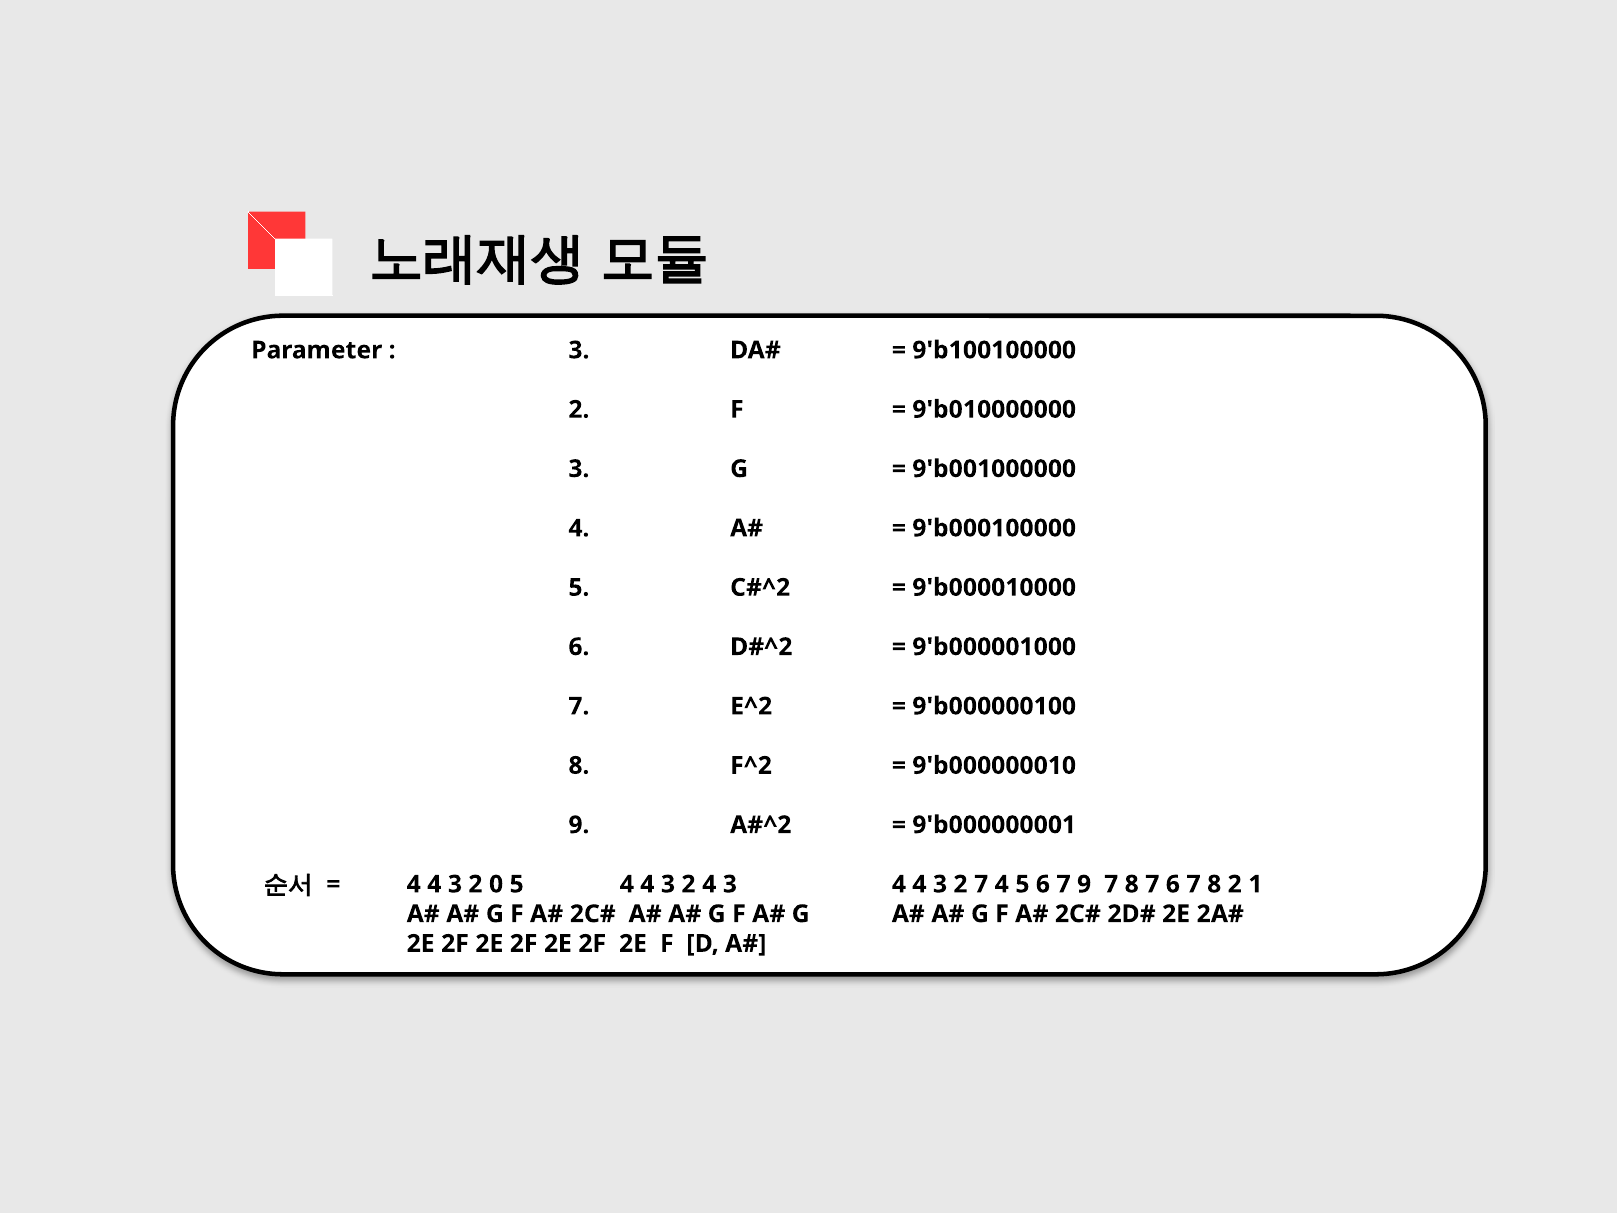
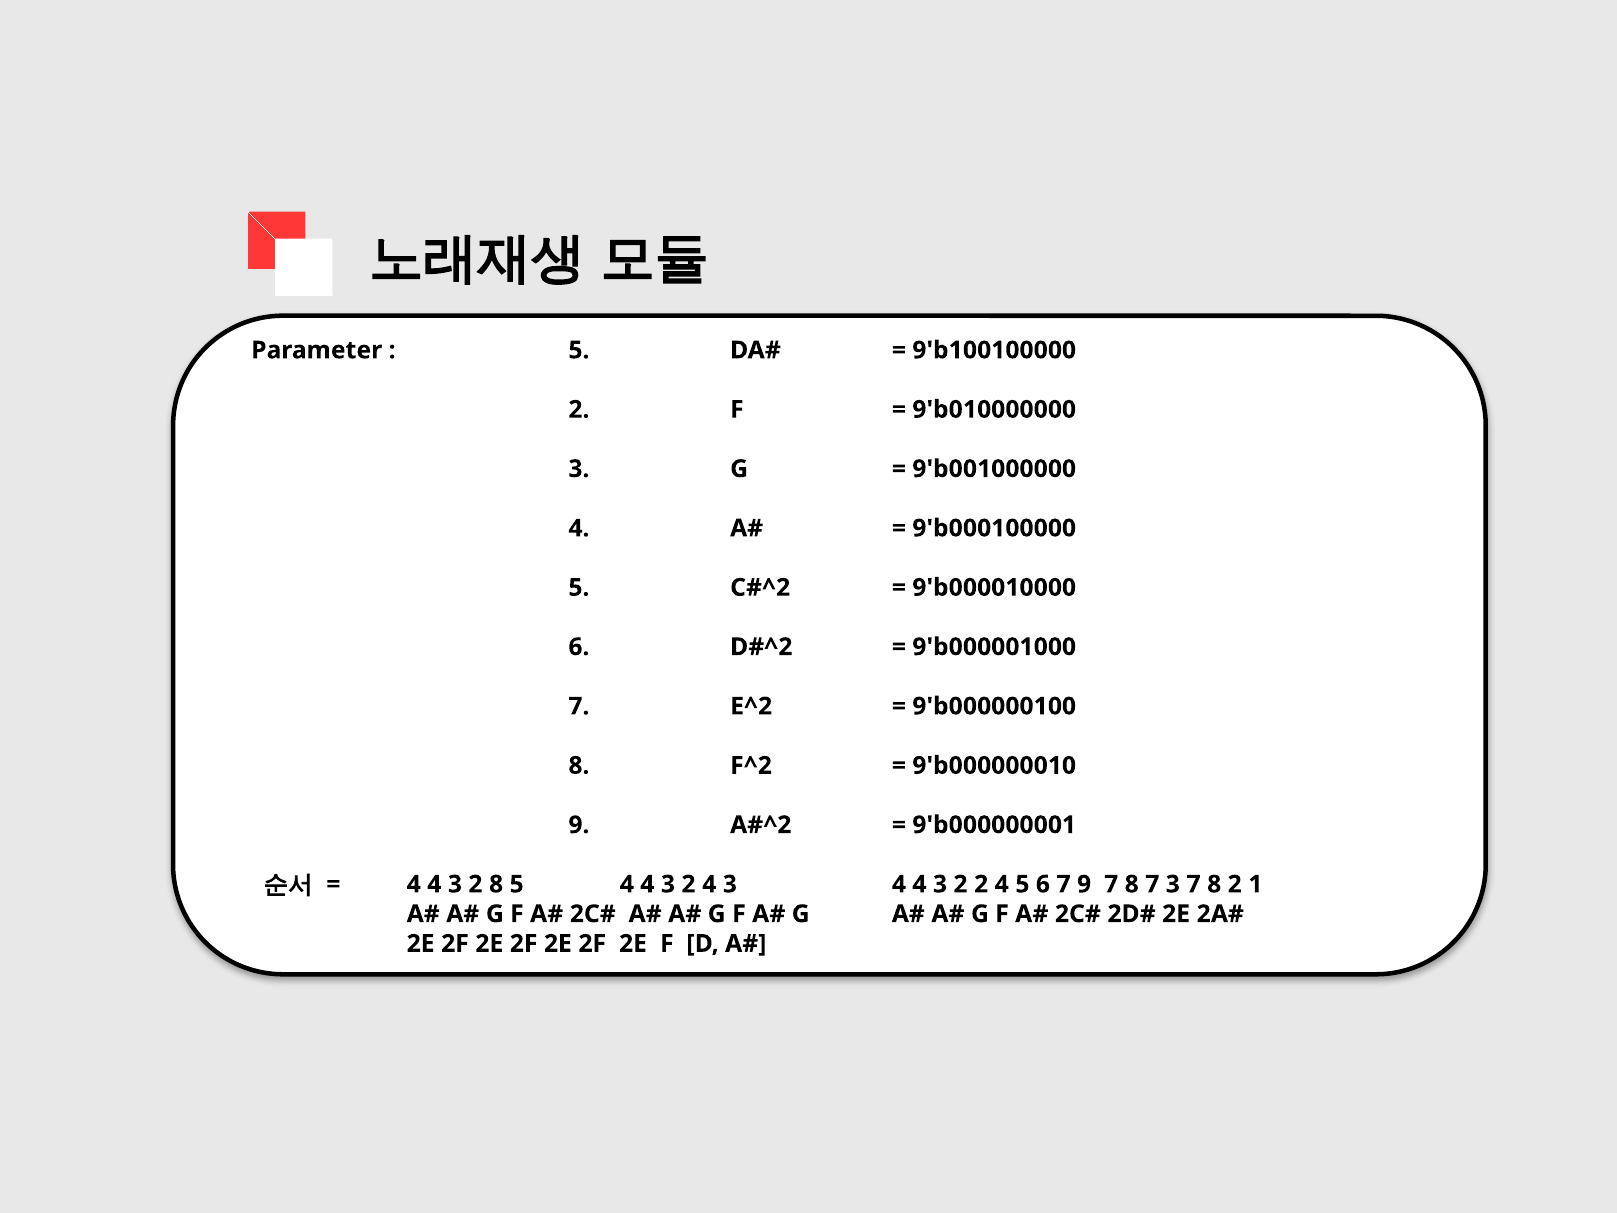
3 at (579, 350): 3 -> 5
2 0: 0 -> 8
2 7: 7 -> 2
7 6: 6 -> 3
